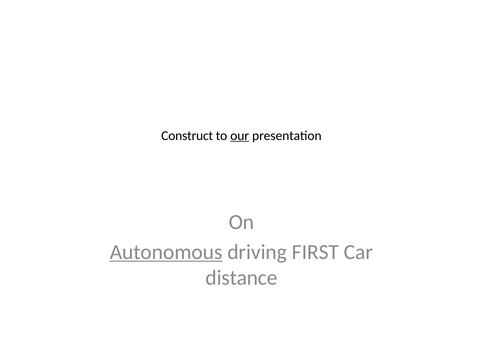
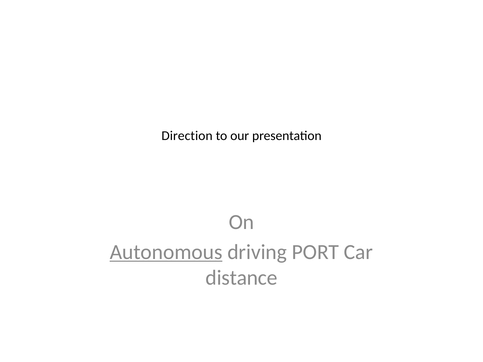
Construct: Construct -> Direction
our underline: present -> none
FIRST: FIRST -> PORT
